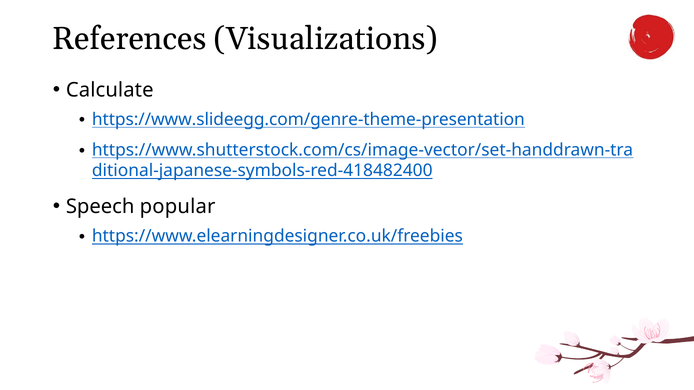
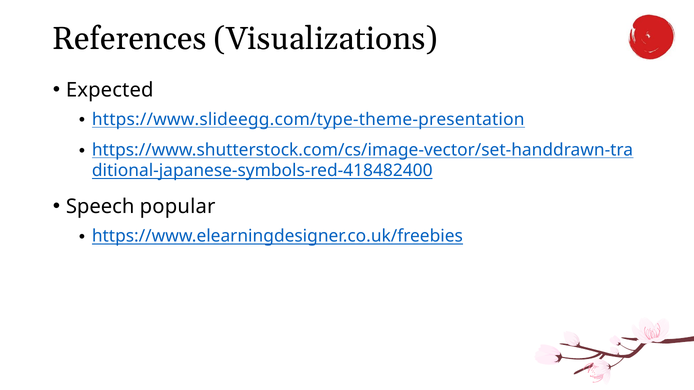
Calculate: Calculate -> Expected
https://www.slideegg.com/genre-theme-presentation: https://www.slideegg.com/genre-theme-presentation -> https://www.slideegg.com/type-theme-presentation
